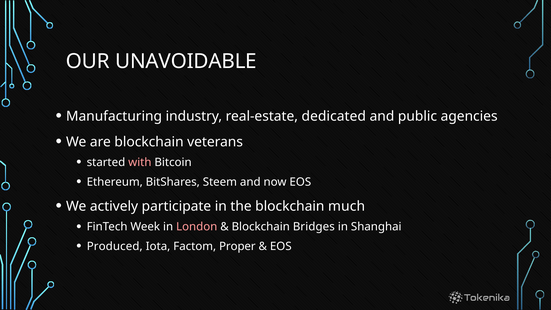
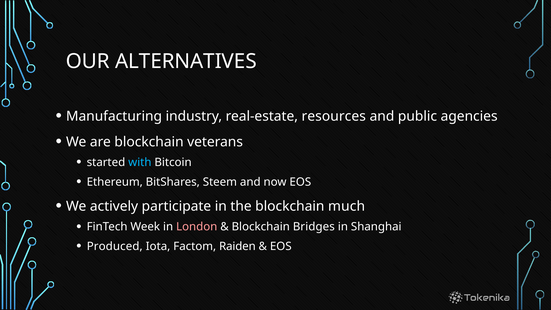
UNAVOIDABLE: UNAVOIDABLE -> ALTERNATIVES
dedicated: dedicated -> resources
with colour: pink -> light blue
Proper: Proper -> Raiden
